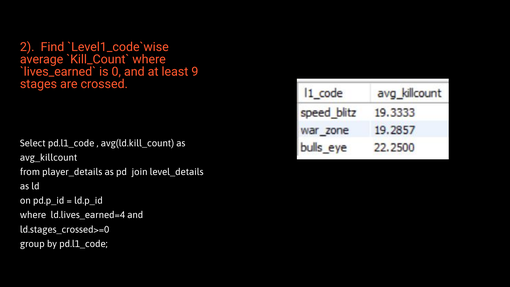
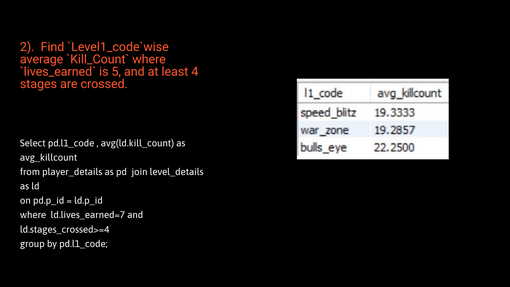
0: 0 -> 5
9: 9 -> 4
ld.lives_earned=4: ld.lives_earned=4 -> ld.lives_earned=7
ld.stages_crossed>=0: ld.stages_crossed>=0 -> ld.stages_crossed>=4
